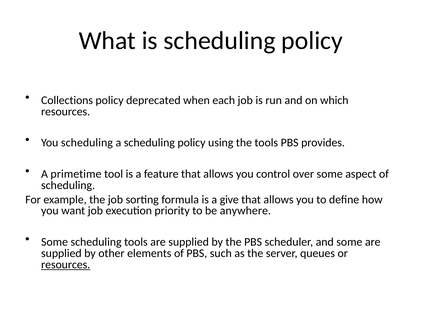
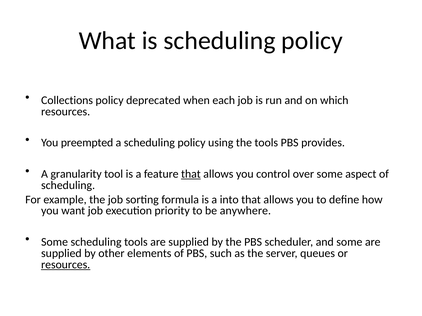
You scheduling: scheduling -> preempted
primetime: primetime -> granularity
that at (191, 174) underline: none -> present
give: give -> into
